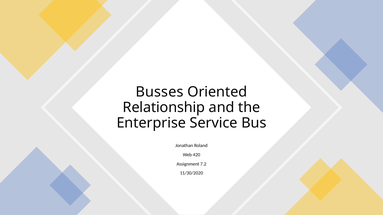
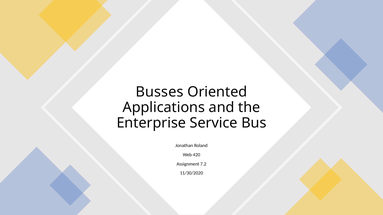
Relationship: Relationship -> Applications
